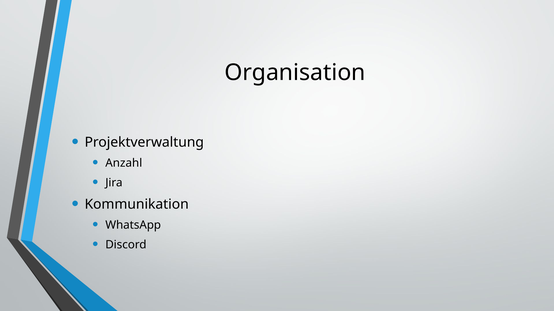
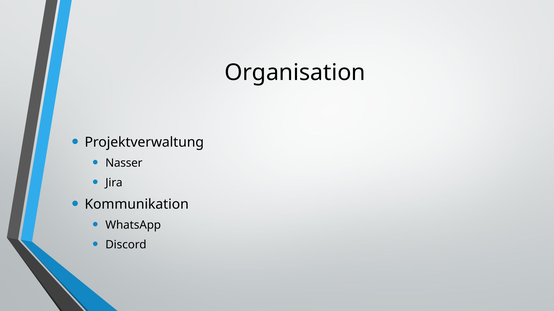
Anzahl: Anzahl -> Nasser
